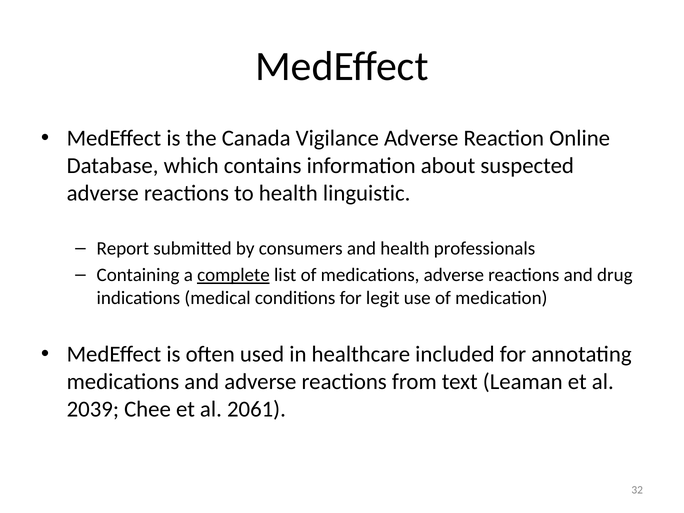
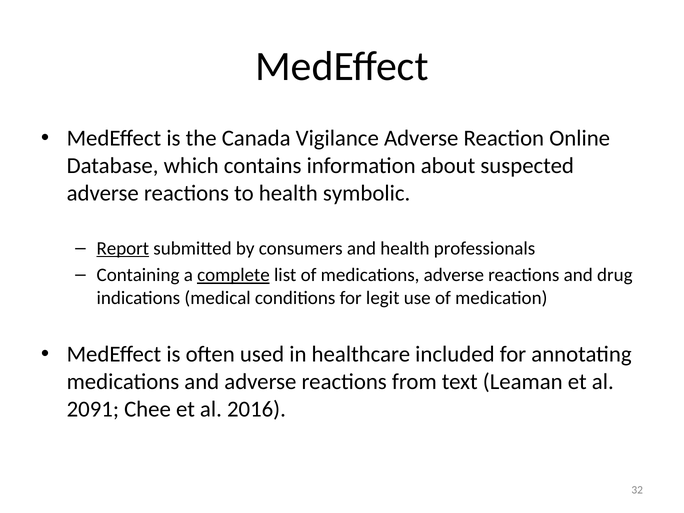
linguistic: linguistic -> symbolic
Report underline: none -> present
2039: 2039 -> 2091
2061: 2061 -> 2016
